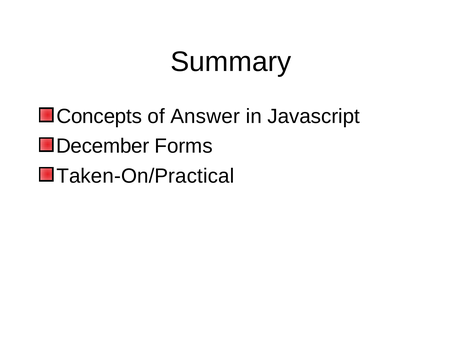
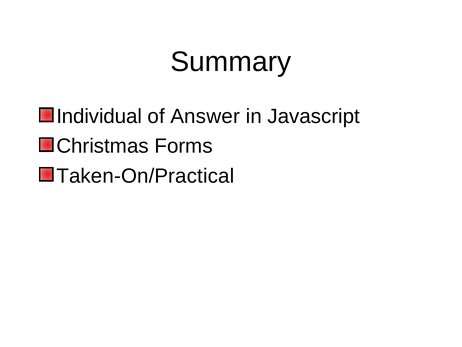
Concepts: Concepts -> Individual
December: December -> Christmas
